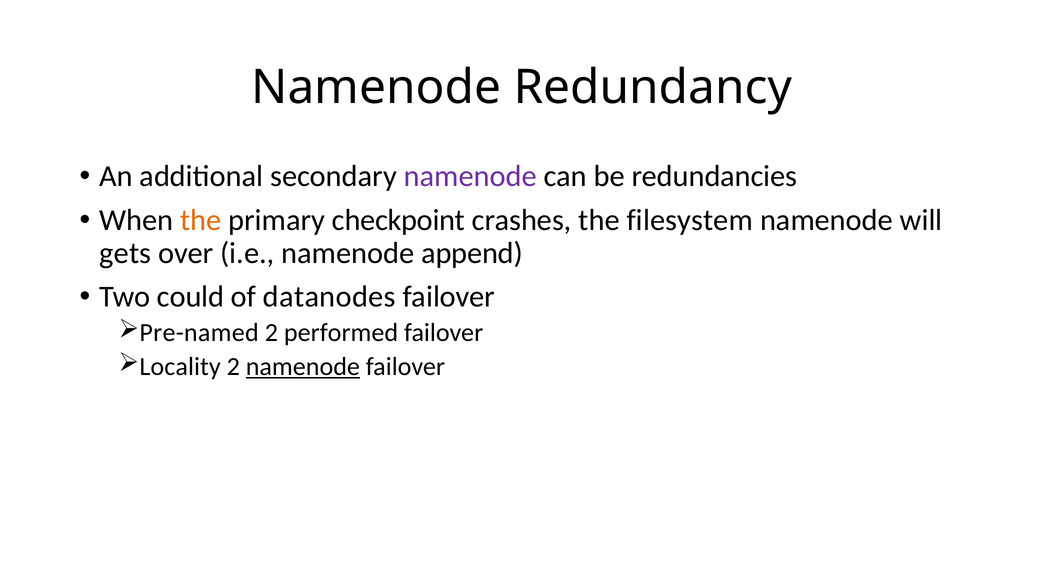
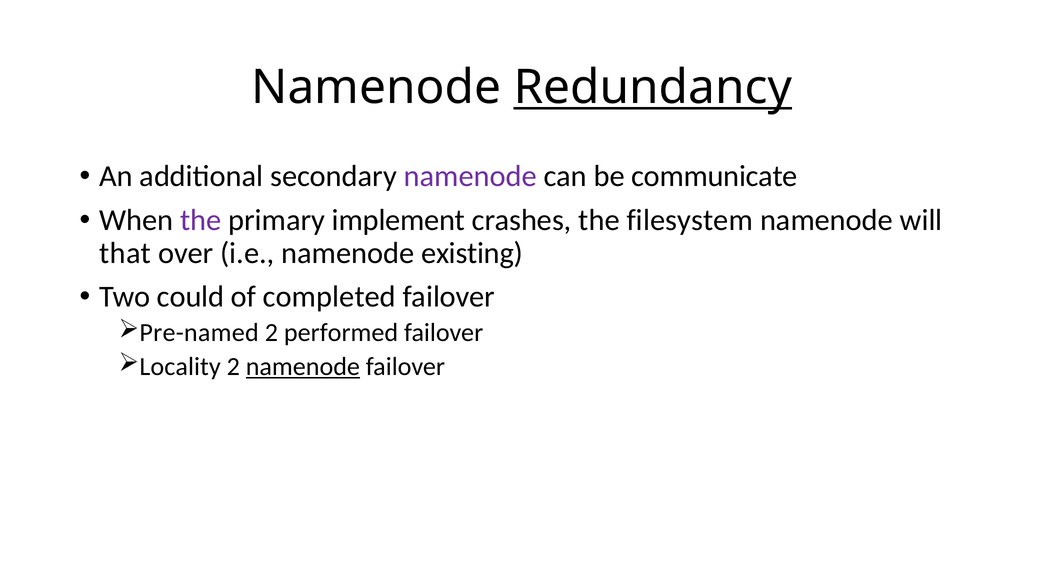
Redundancy underline: none -> present
redundancies: redundancies -> communicate
the at (201, 220) colour: orange -> purple
checkpoint: checkpoint -> implement
gets: gets -> that
append: append -> existing
datanodes: datanodes -> completed
